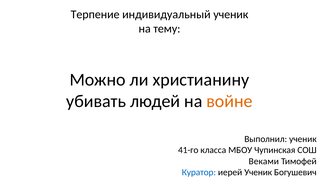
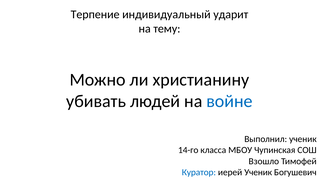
индивидуальный ученик: ученик -> ударит
войне colour: orange -> blue
41-го: 41-го -> 14-го
Веками: Веками -> Взошло
